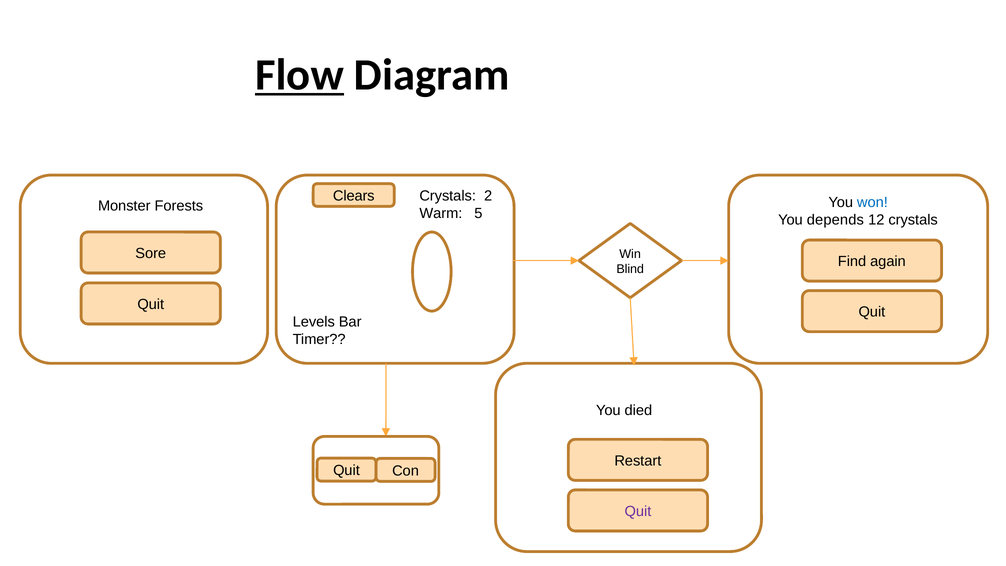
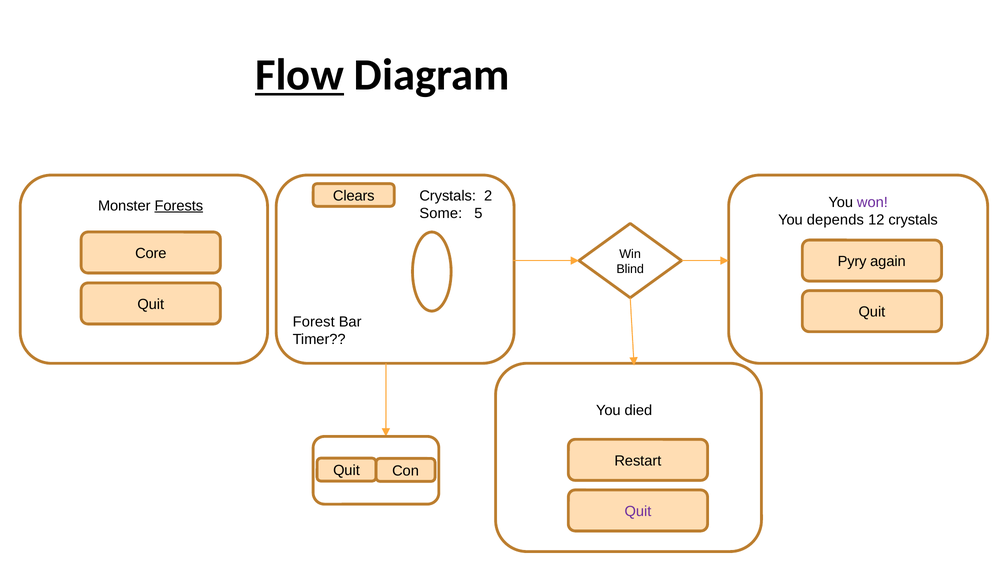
won colour: blue -> purple
Forests underline: none -> present
Warm: Warm -> Some
Sore: Sore -> Core
Find: Find -> Pyry
Levels: Levels -> Forest
